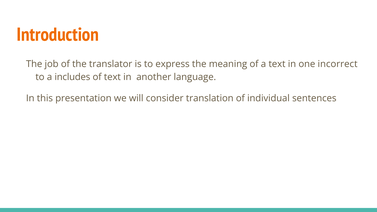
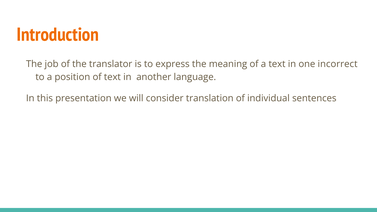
includes: includes -> position
